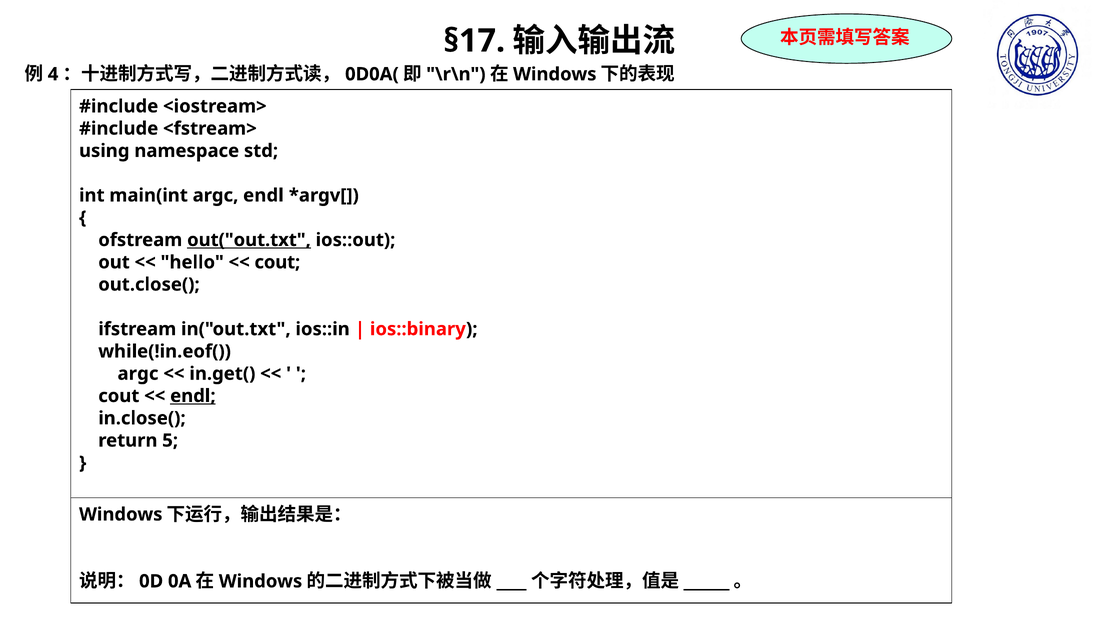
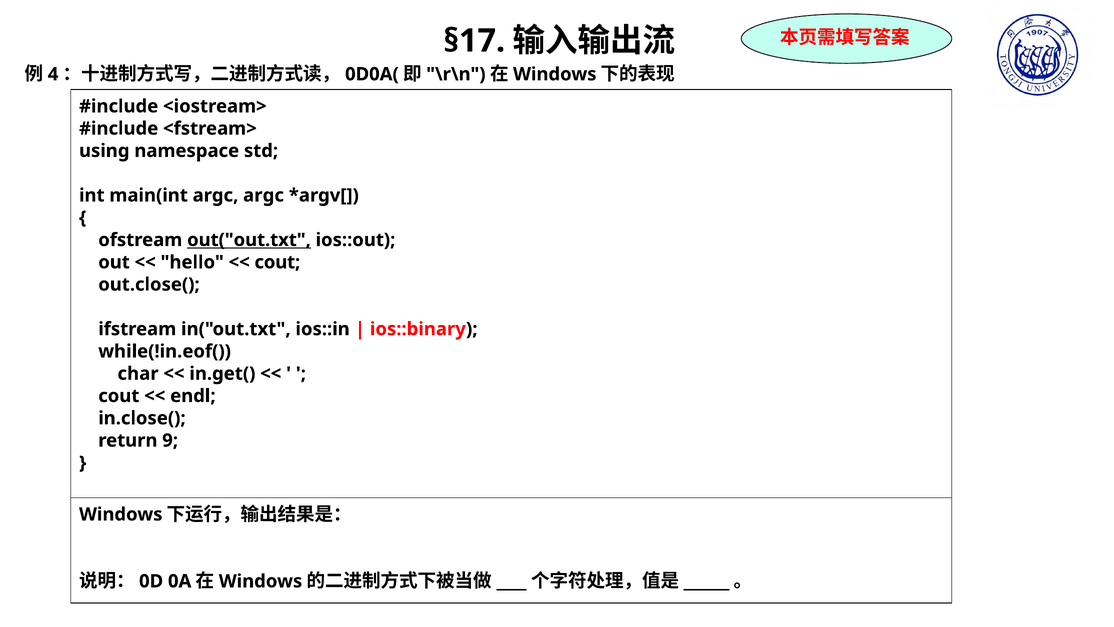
argc endl: endl -> argc
argc at (138, 373): argc -> char
endl at (193, 396) underline: present -> none
5: 5 -> 9
